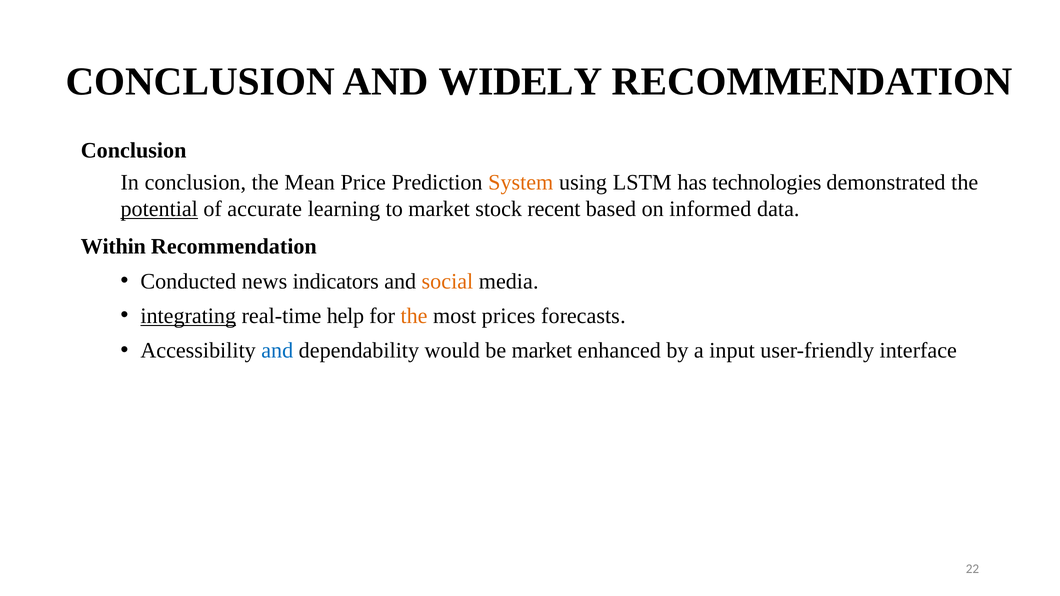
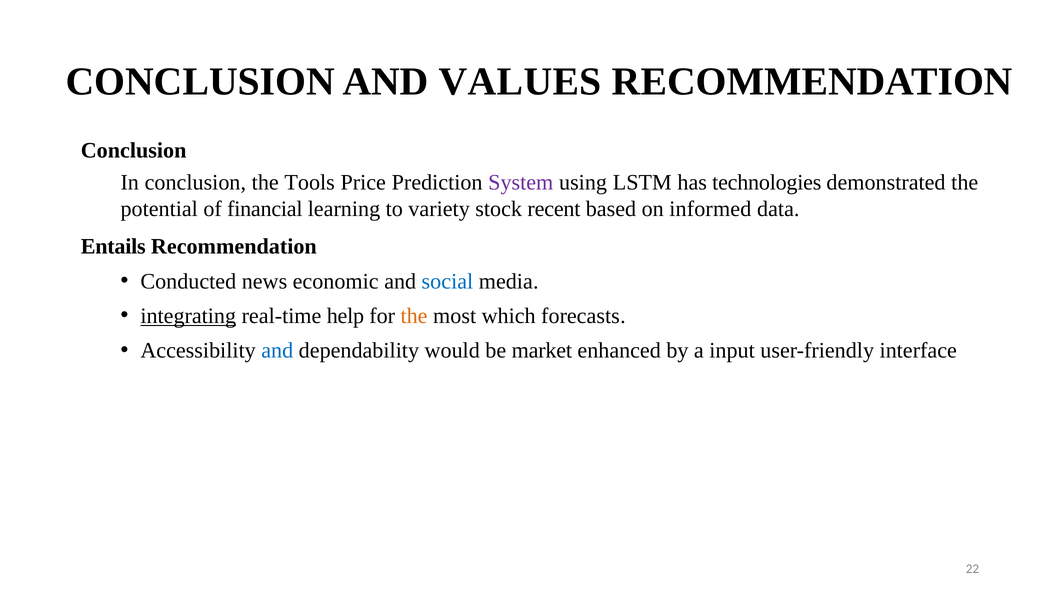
WIDELY: WIDELY -> VALUES
Mean: Mean -> Tools
System colour: orange -> purple
potential underline: present -> none
accurate: accurate -> financial
to market: market -> variety
Within: Within -> Entails
indicators: indicators -> economic
social colour: orange -> blue
prices: prices -> which
